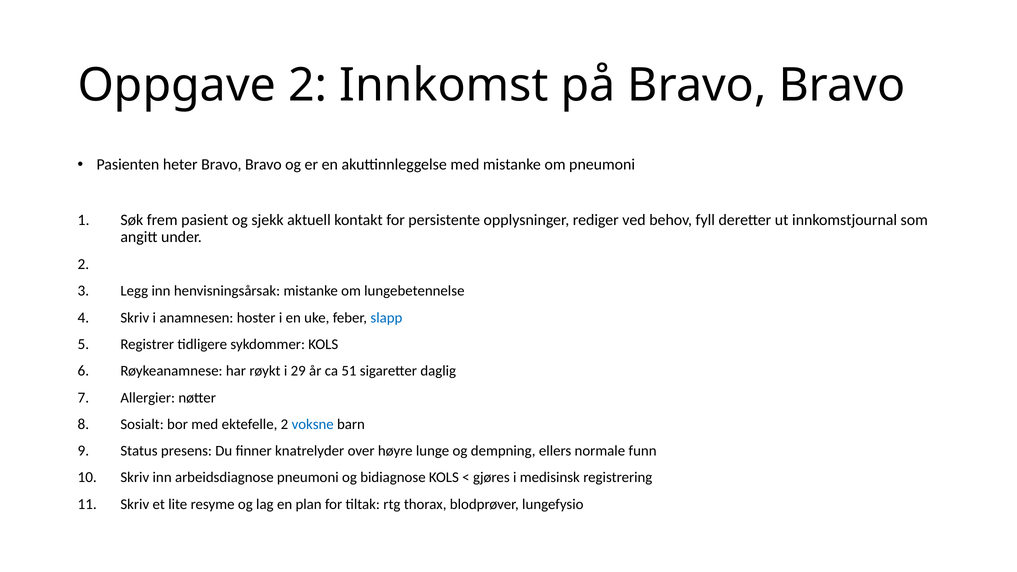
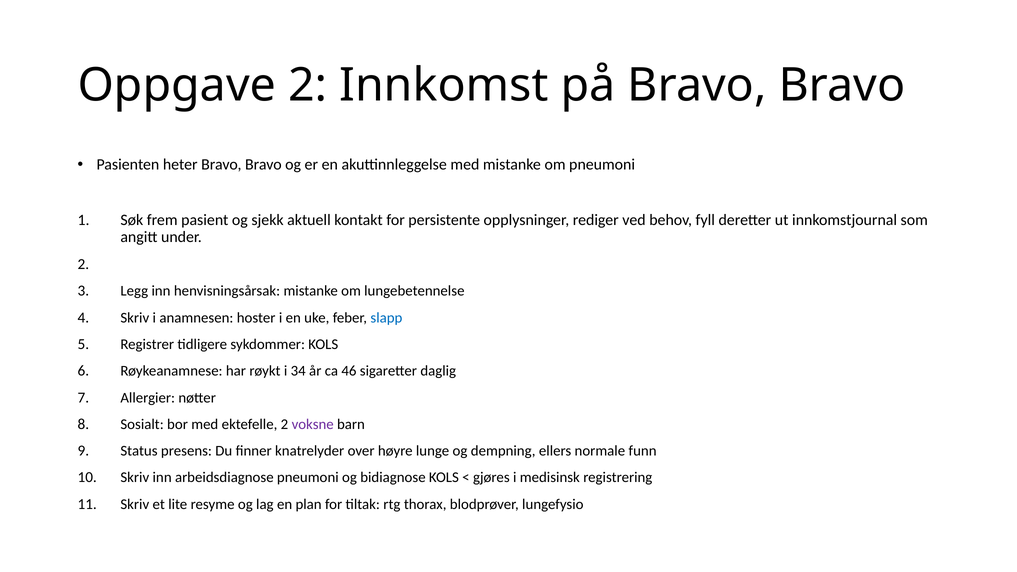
29: 29 -> 34
51: 51 -> 46
voksne colour: blue -> purple
